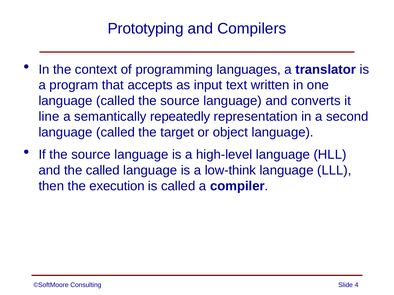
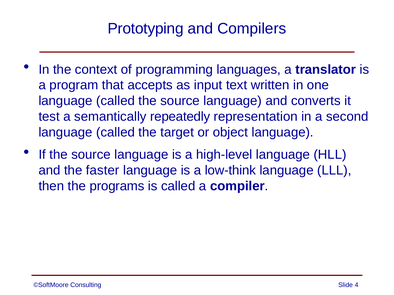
line: line -> test
the called: called -> faster
execution: execution -> programs
